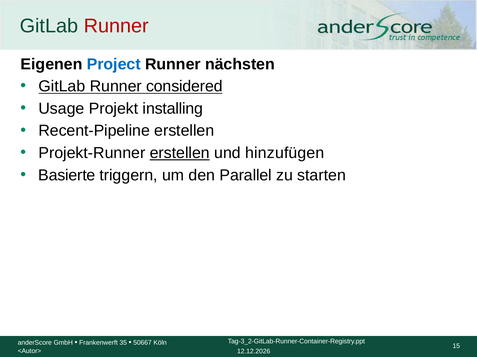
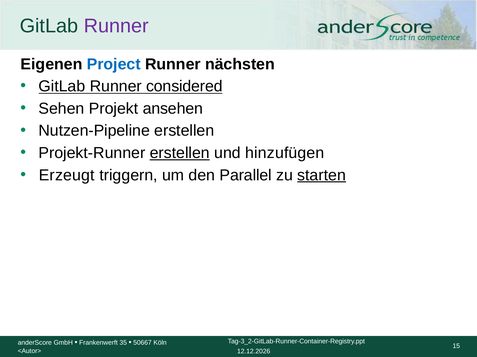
Runner at (116, 26) colour: red -> purple
Usage: Usage -> Sehen
installing: installing -> ansehen
Recent-Pipeline: Recent-Pipeline -> Nutzen-Pipeline
Basierte: Basierte -> Erzeugt
starten underline: none -> present
